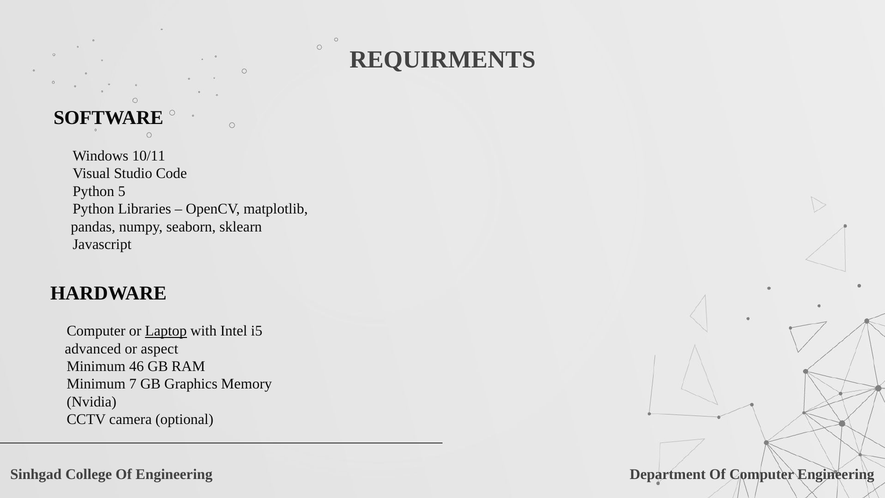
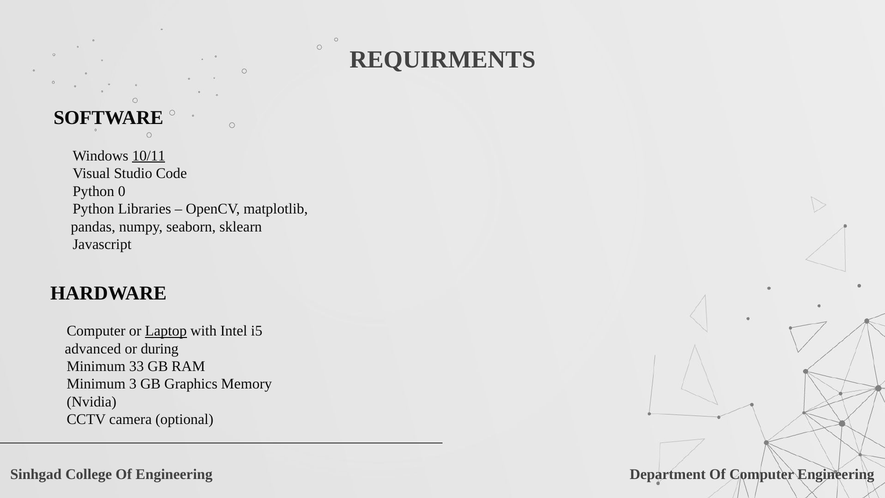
10/11 underline: none -> present
5: 5 -> 0
aspect: aspect -> during
46: 46 -> 33
7: 7 -> 3
